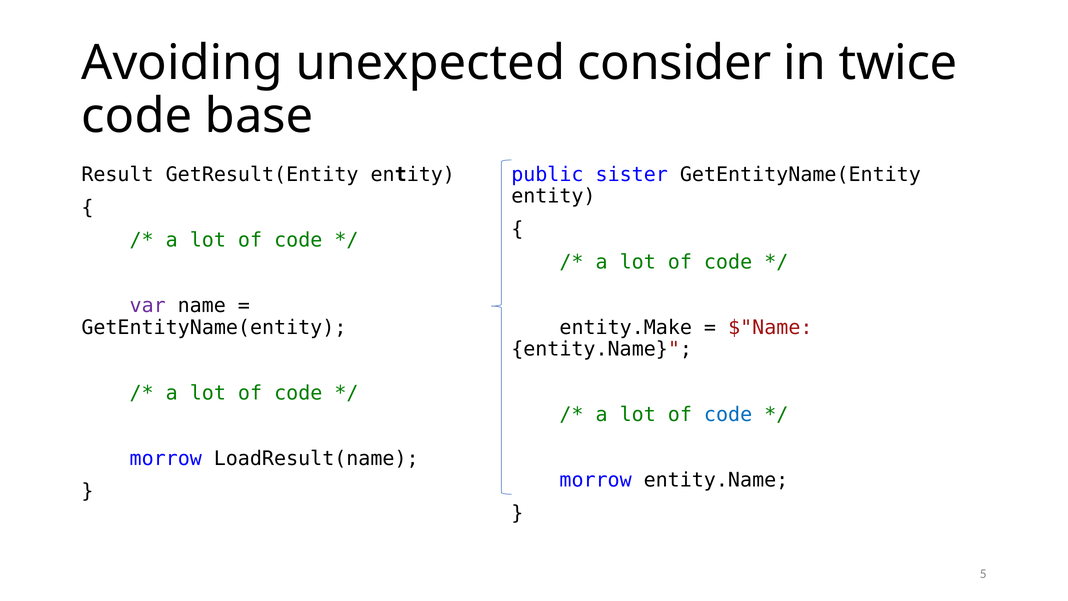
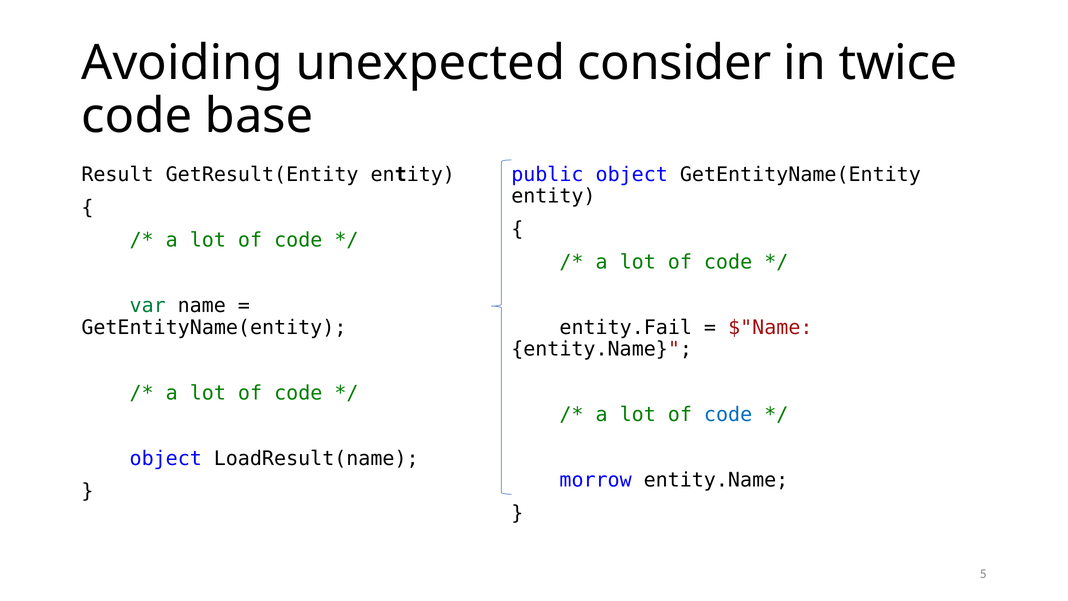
public sister: sister -> object
var colour: purple -> green
entity.Make: entity.Make -> entity.Fail
morrow at (166, 458): morrow -> object
